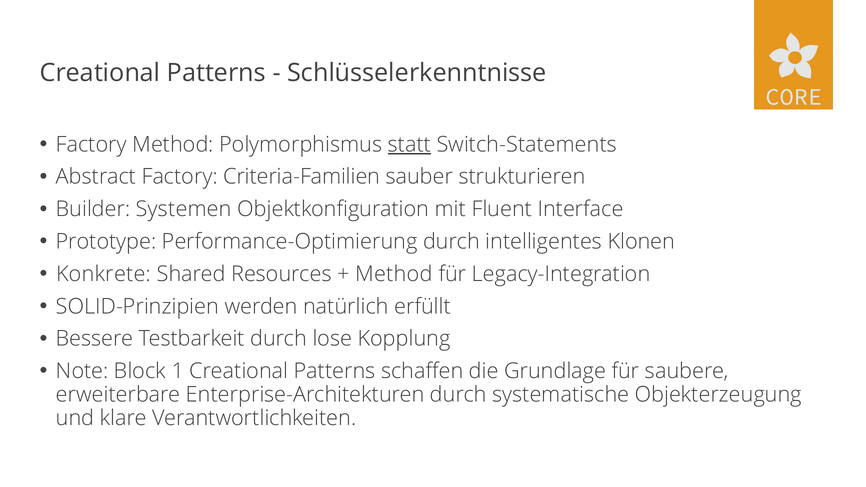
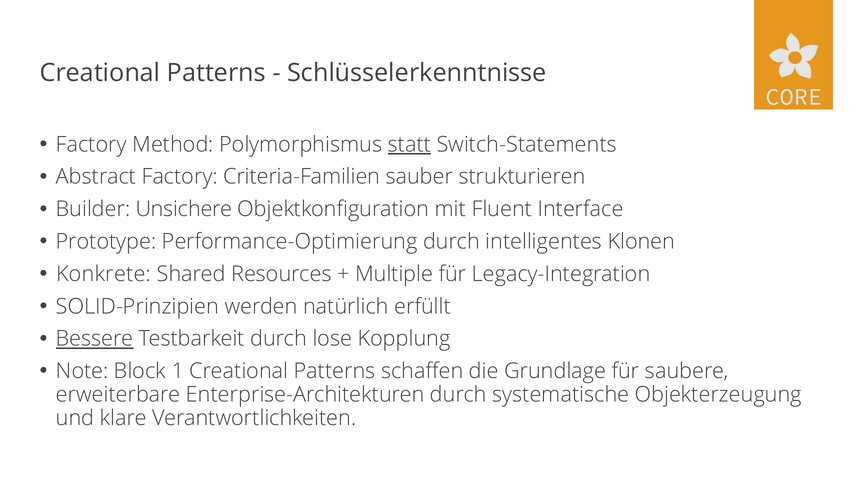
Systemen: Systemen -> Unsichere
Method at (394, 274): Method -> Multiple
Bessere underline: none -> present
